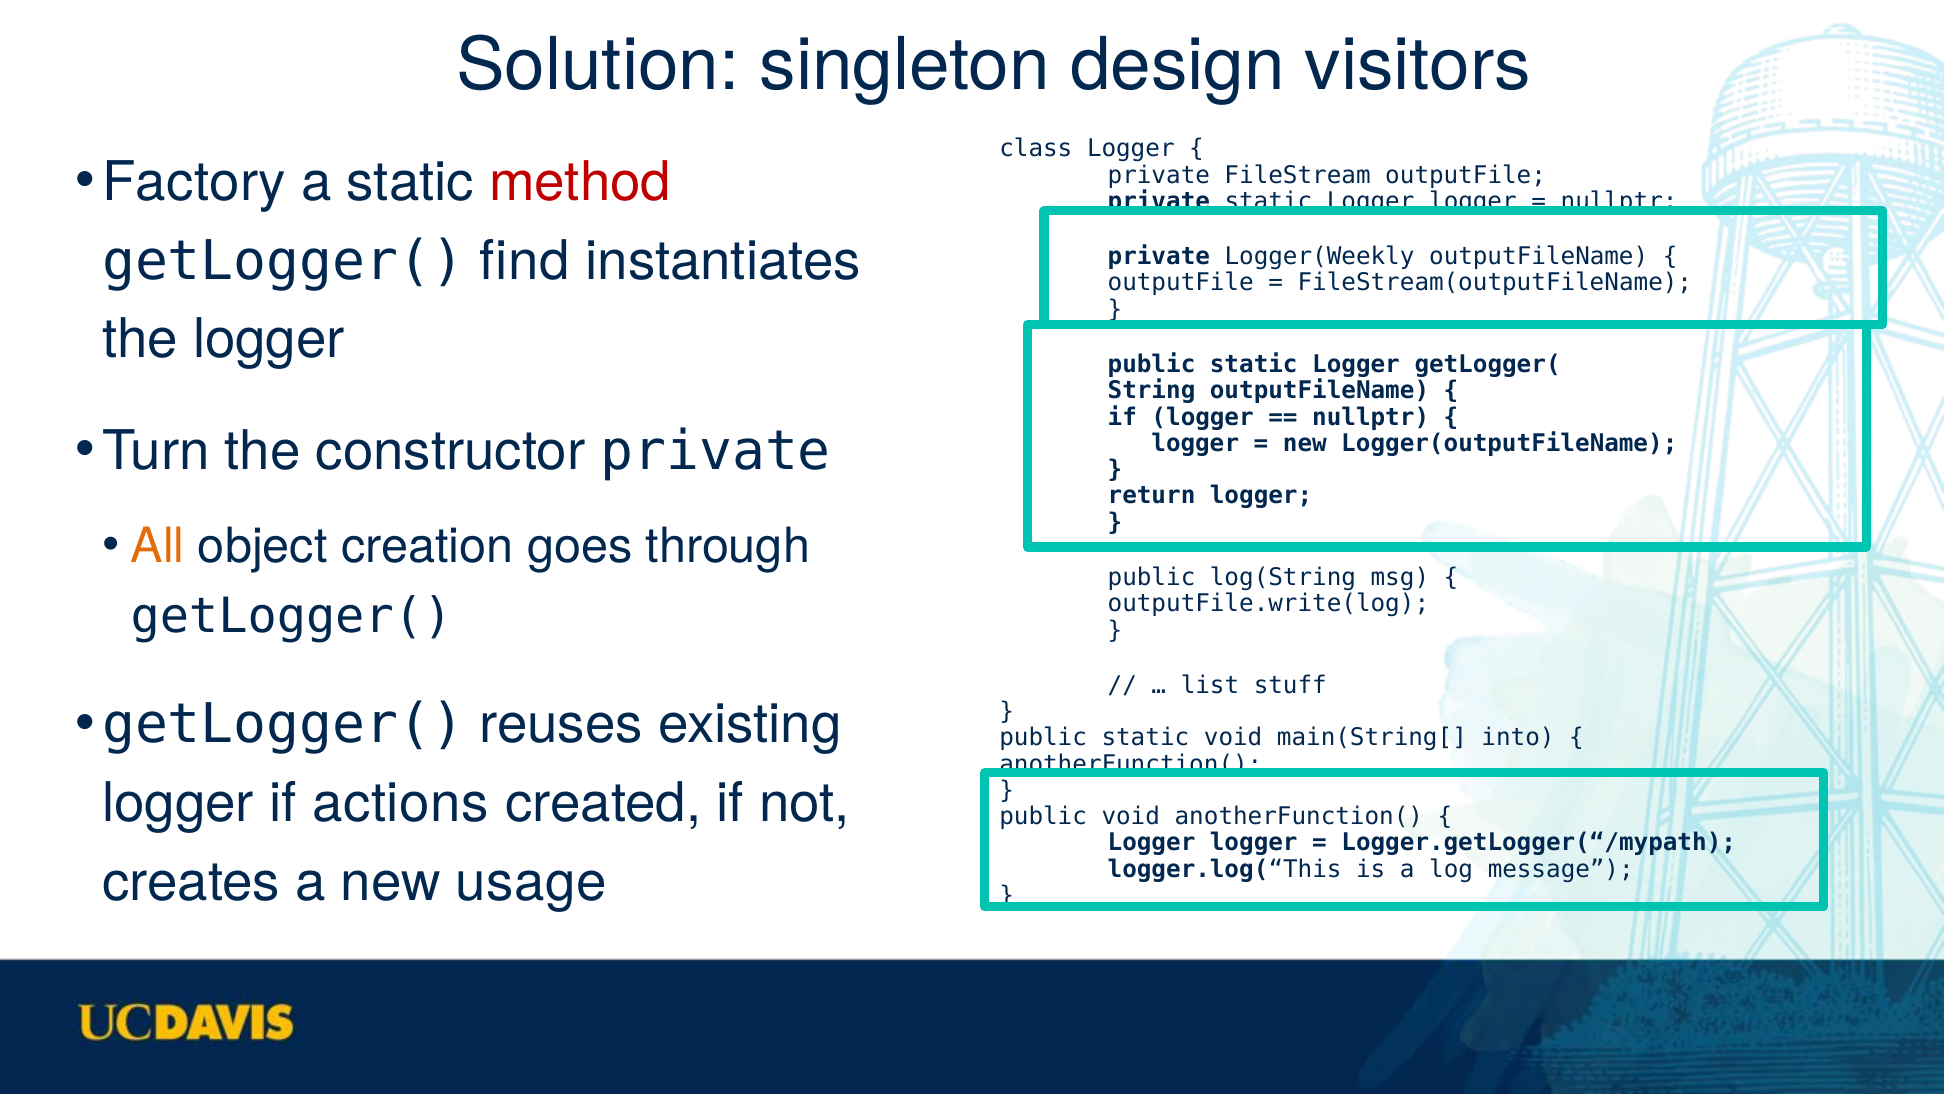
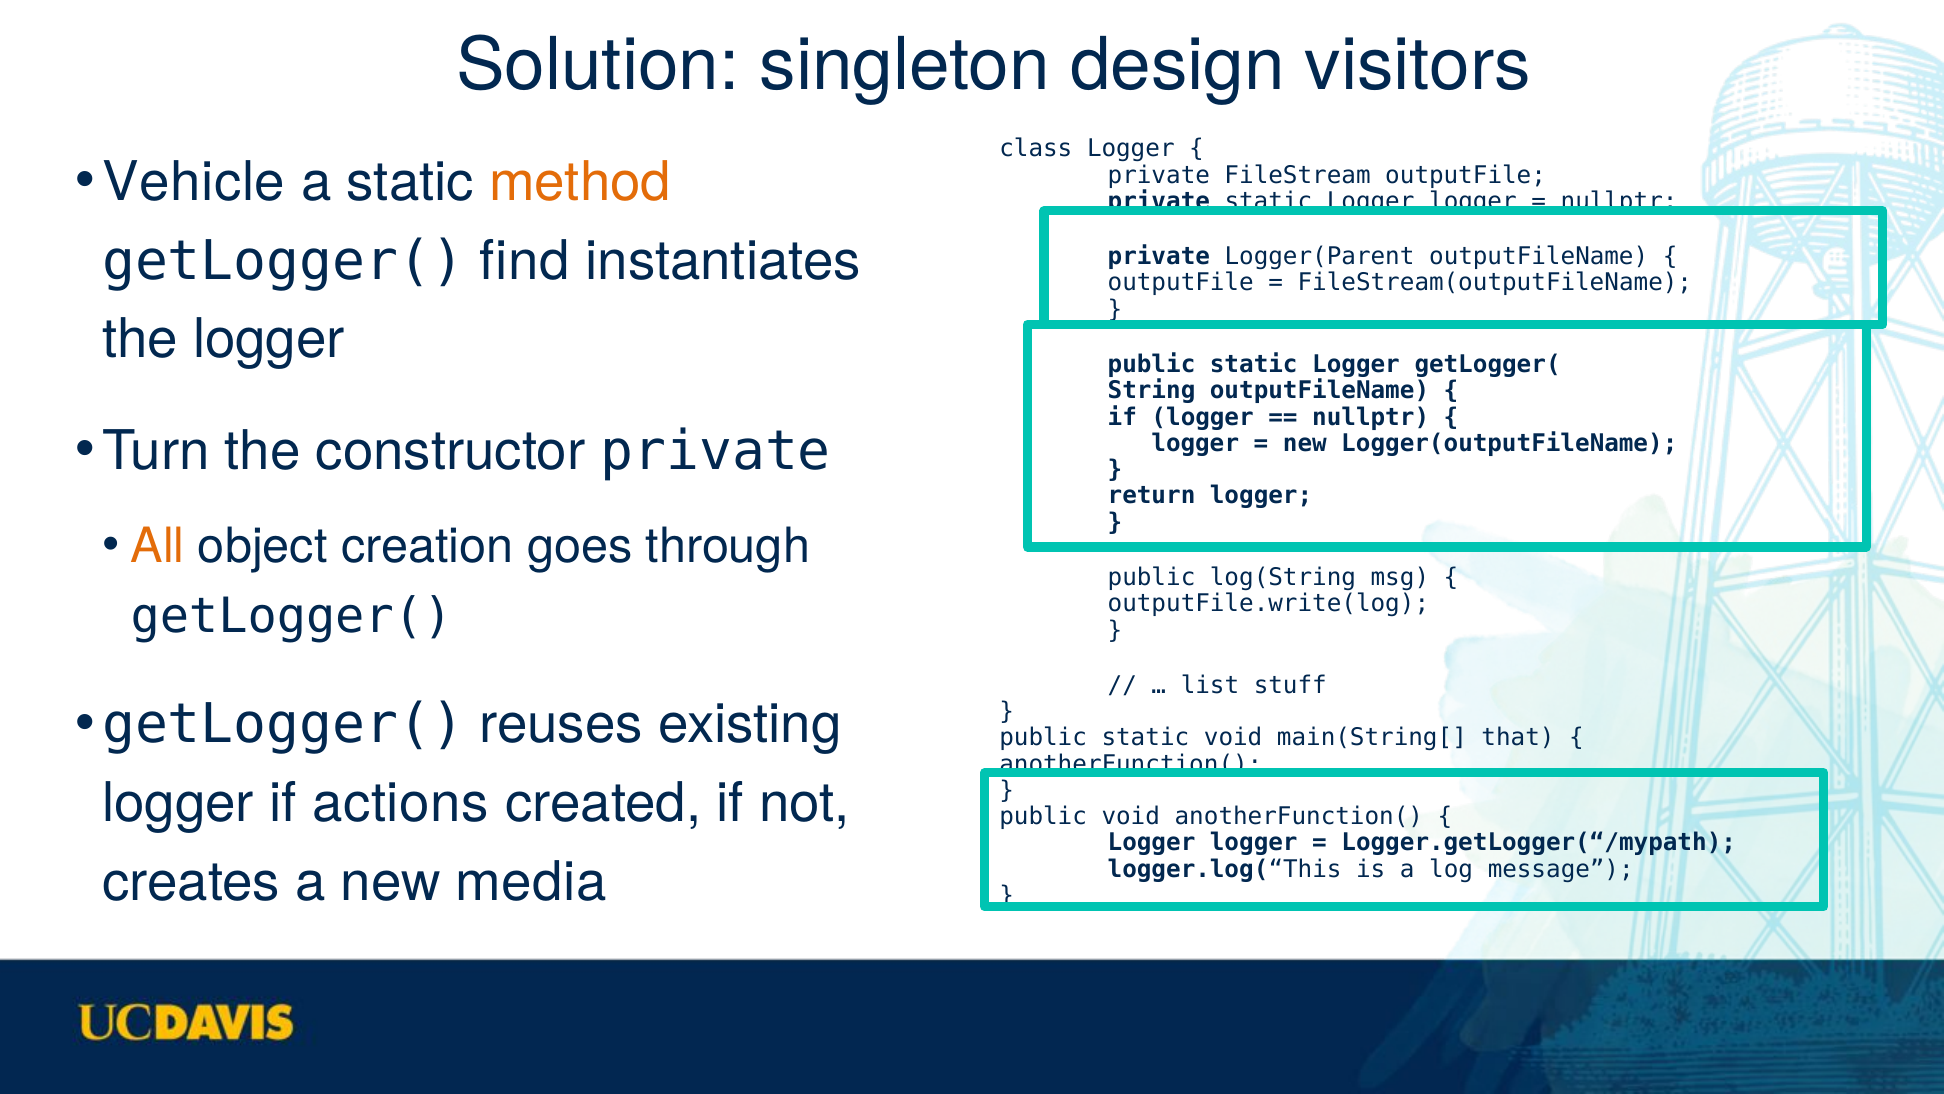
Factory: Factory -> Vehicle
method colour: red -> orange
Logger(Weekly: Logger(Weekly -> Logger(Parent
into: into -> that
usage: usage -> media
